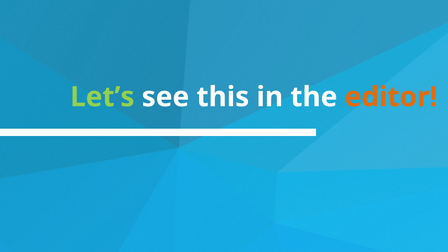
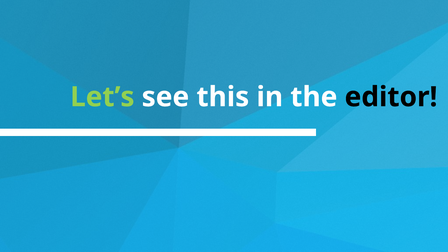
editor colour: orange -> black
